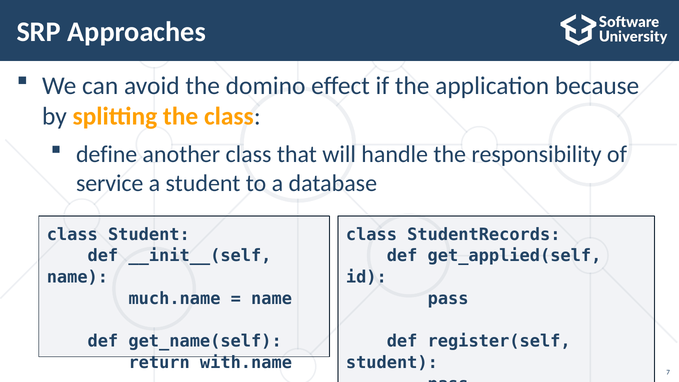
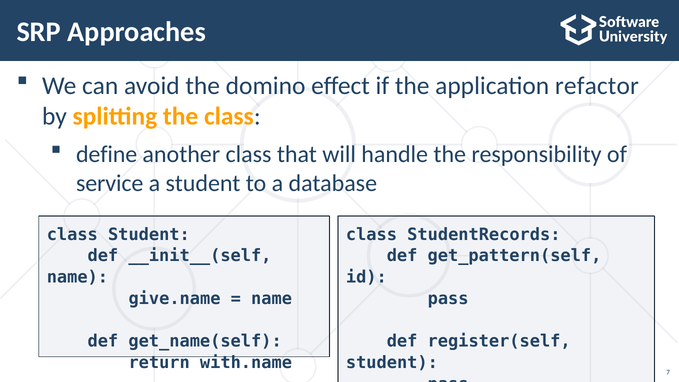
because: because -> refactor
get_applied(self: get_applied(self -> get_pattern(self
much.name: much.name -> give.name
